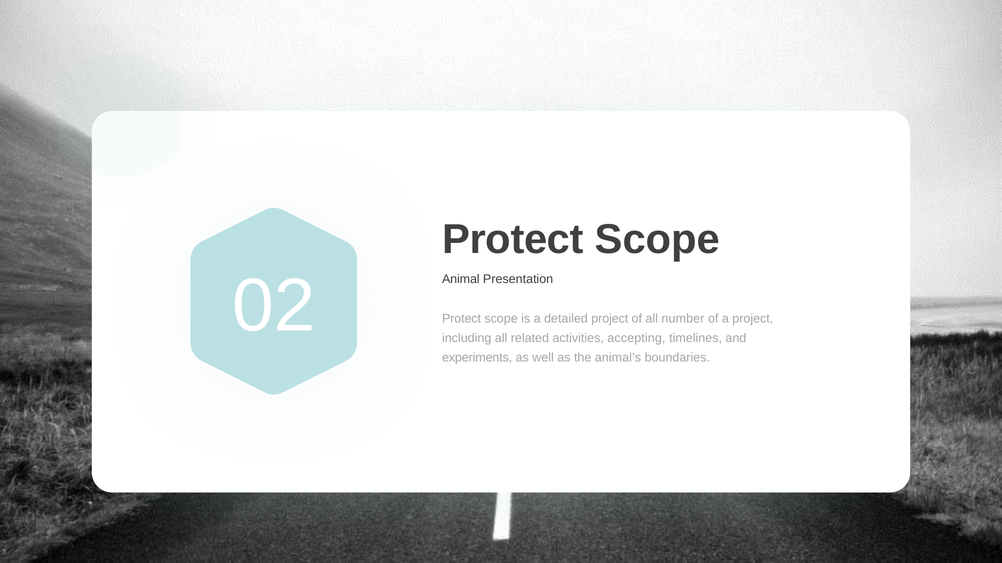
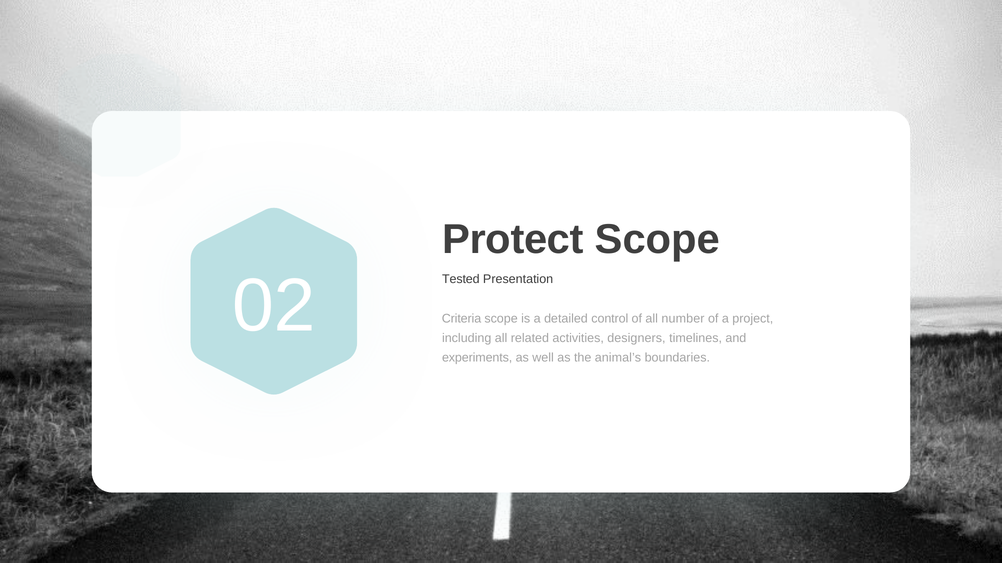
Animal: Animal -> Tested
Protect at (461, 319): Protect -> Criteria
detailed project: project -> control
accepting: accepting -> designers
